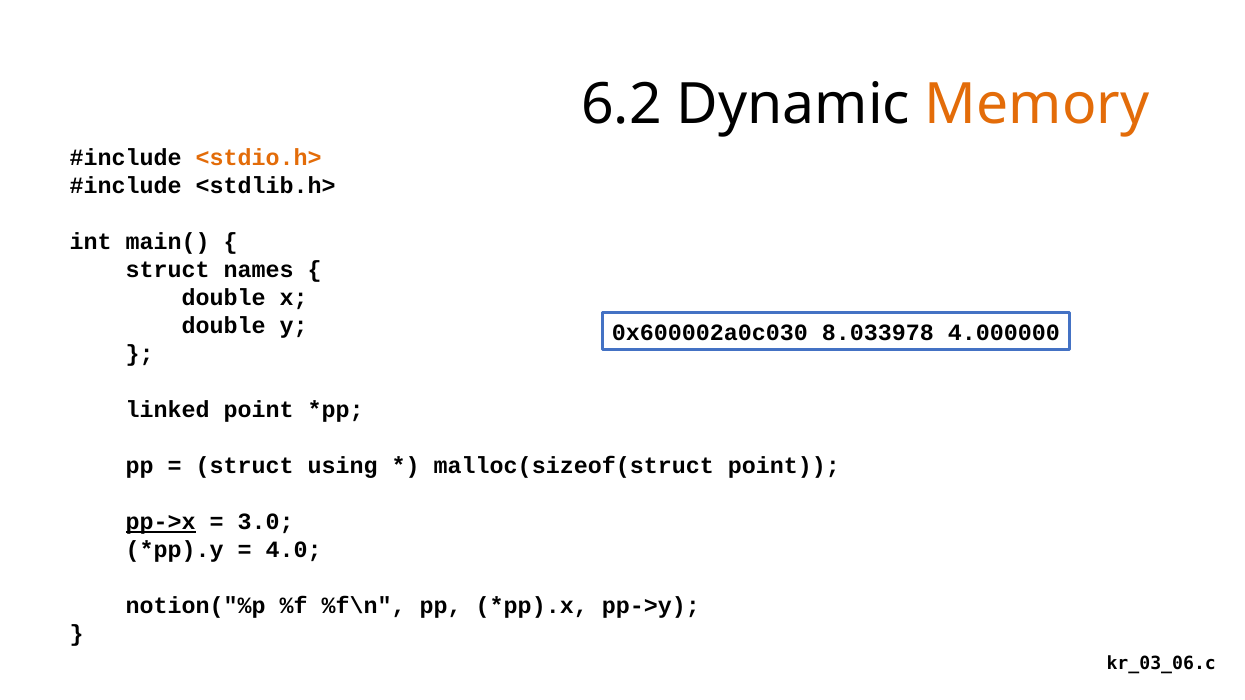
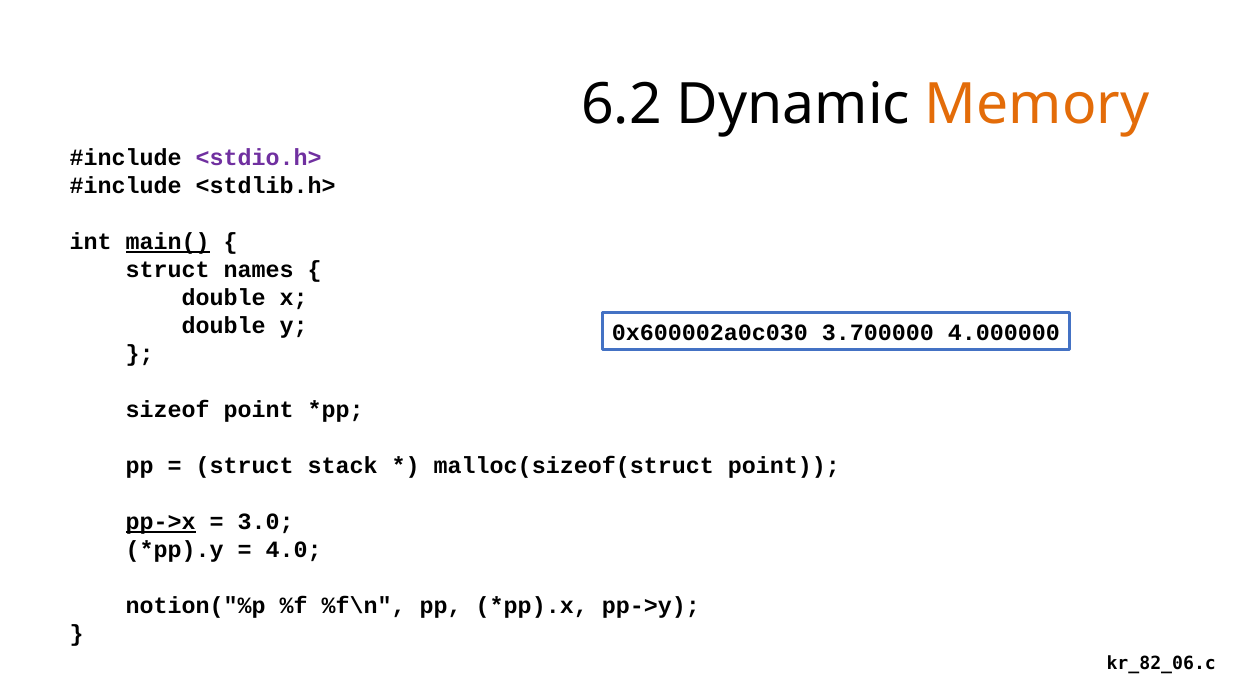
<stdio.h> colour: orange -> purple
main( underline: none -> present
8.033978: 8.033978 -> 3.700000
linked: linked -> sizeof
using: using -> stack
kr_03_06.c: kr_03_06.c -> kr_82_06.c
